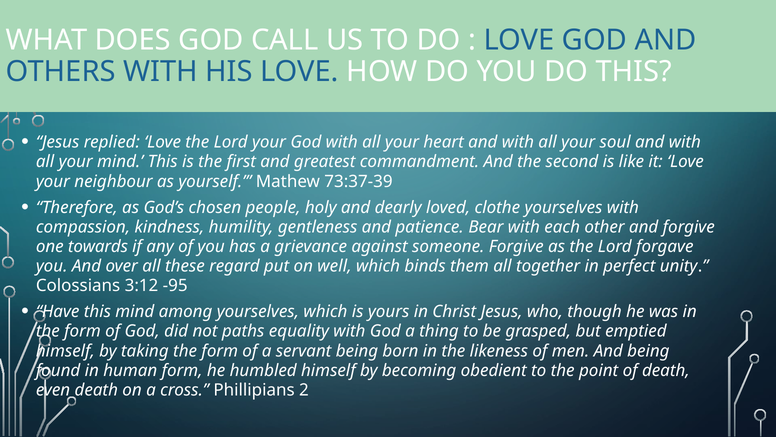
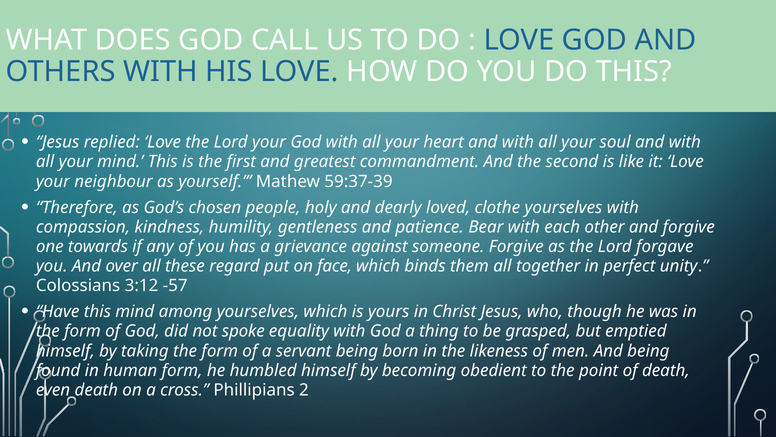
73:37-39: 73:37-39 -> 59:37-39
well: well -> face
-95: -95 -> -57
paths: paths -> spoke
